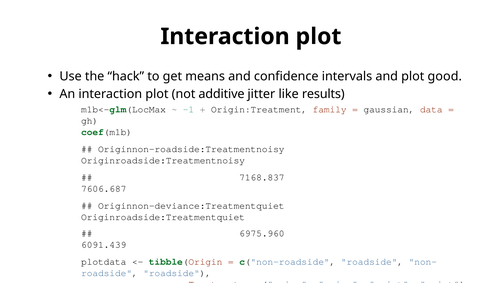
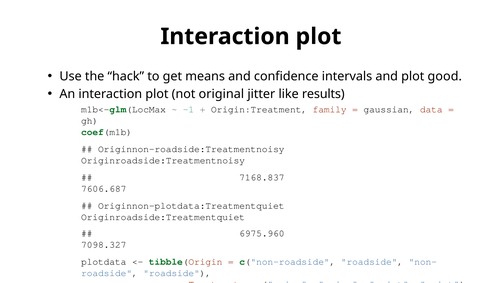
additive: additive -> original
Originnon-deviance:Treatmentquiet: Originnon-deviance:Treatmentquiet -> Originnon-plotdata:Treatmentquiet
6091.439: 6091.439 -> 7098.327
